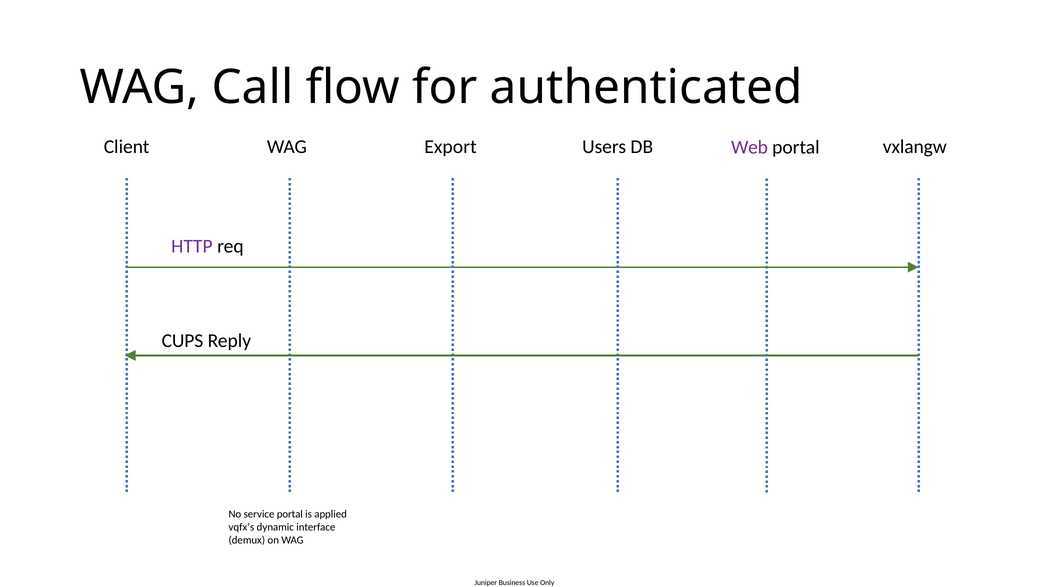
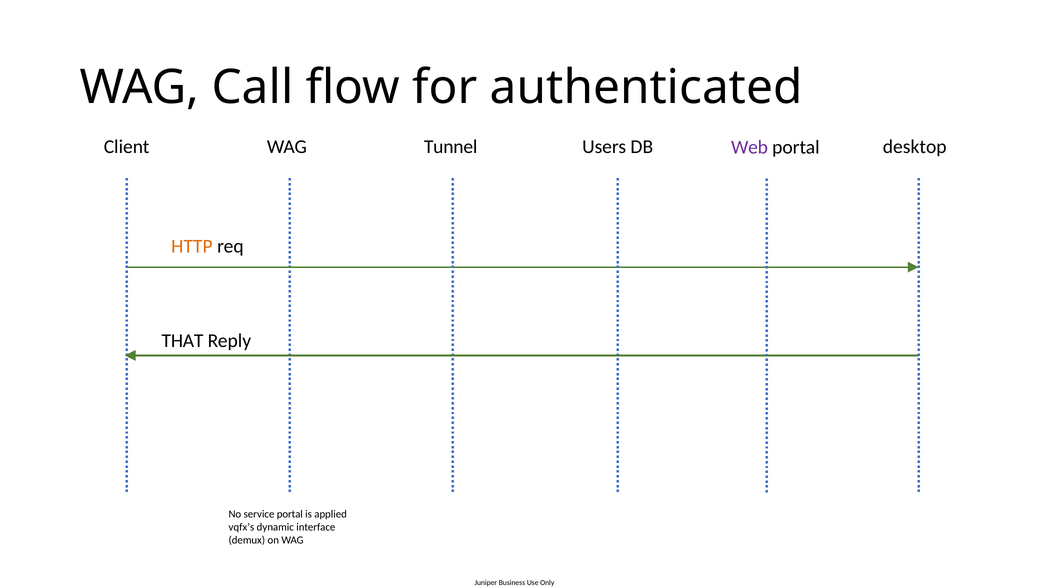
Export: Export -> Tunnel
vxlangw: vxlangw -> desktop
HTTP colour: purple -> orange
CUPS: CUPS -> THAT
